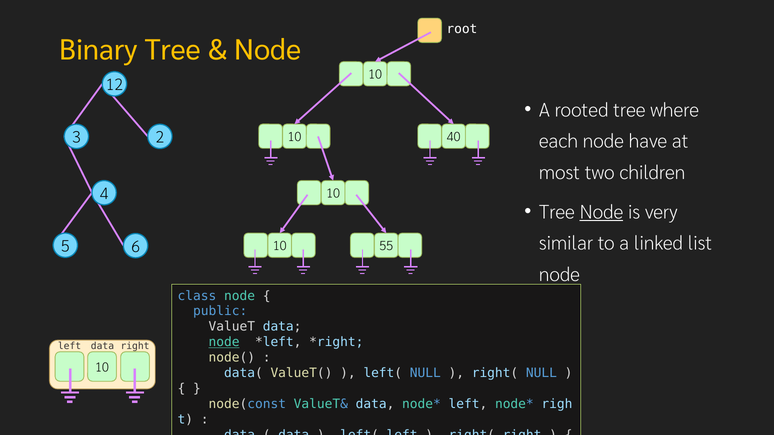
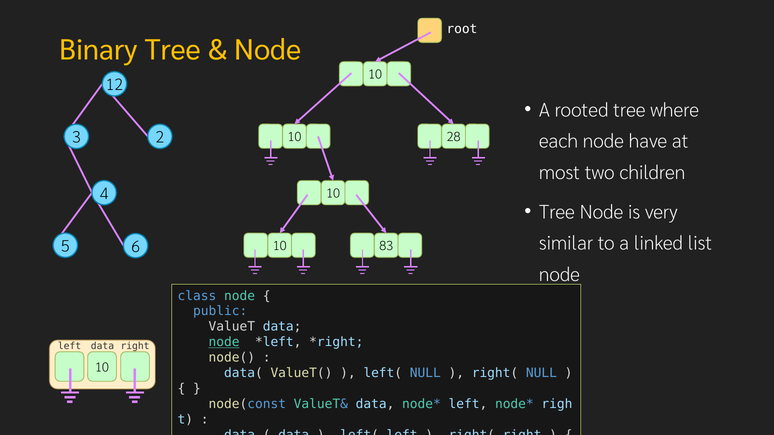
40: 40 -> 28
Node at (601, 212) underline: present -> none
55: 55 -> 83
